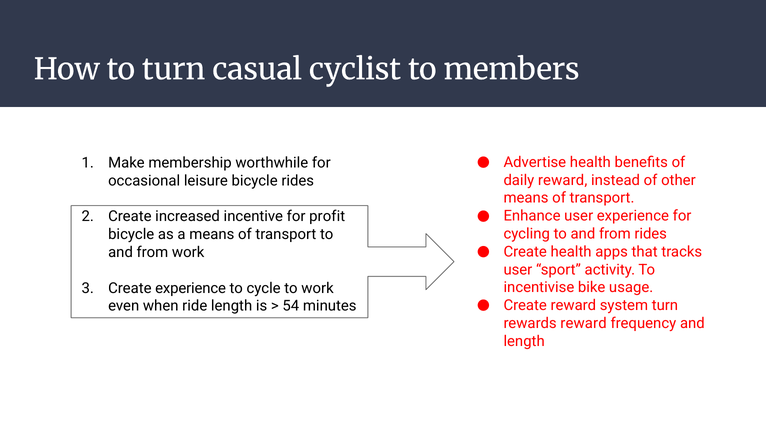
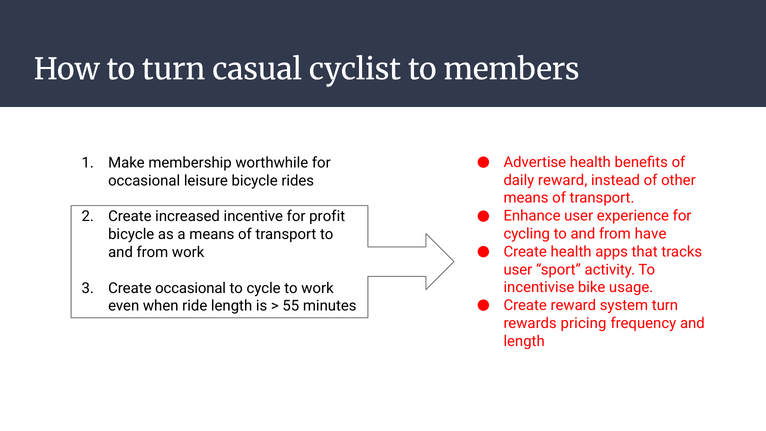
from rides: rides -> have
Create experience: experience -> occasional
54: 54 -> 55
rewards reward: reward -> pricing
